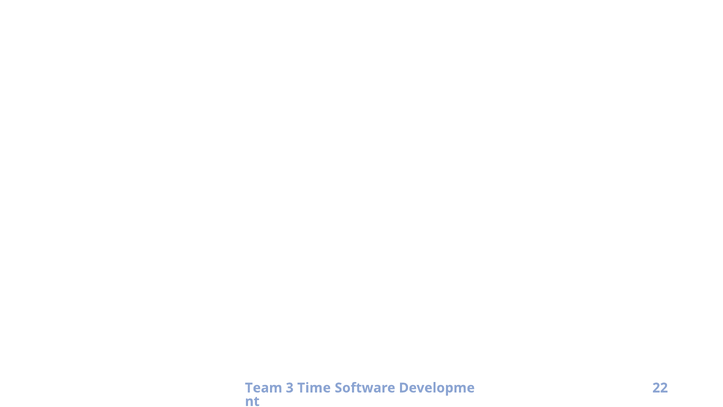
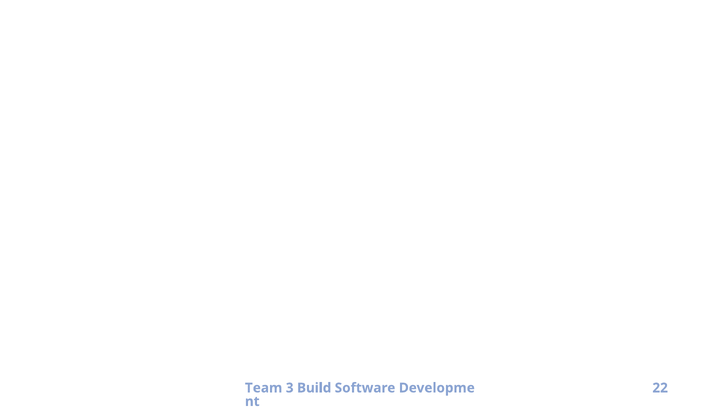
Time: Time -> Build
